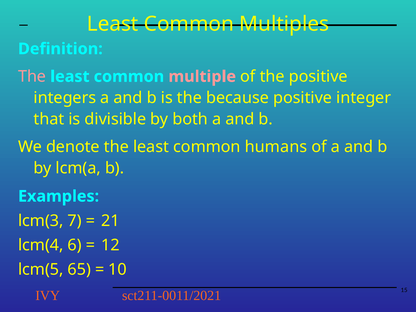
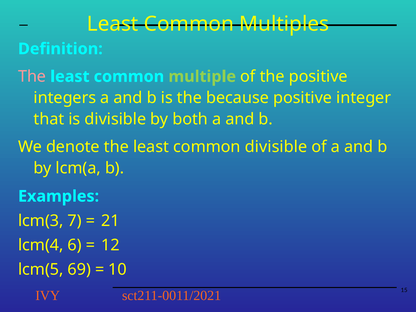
multiple colour: pink -> light green
common humans: humans -> divisible
65: 65 -> 69
